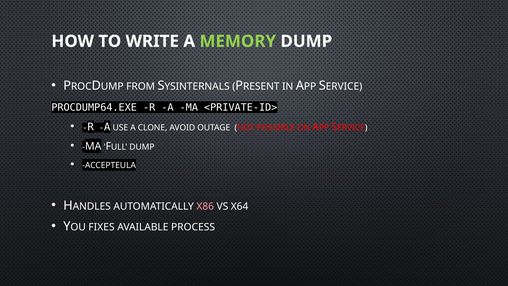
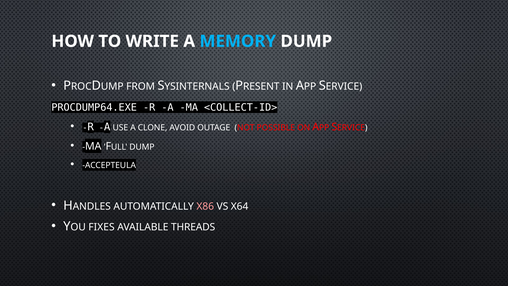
MEMORY colour: light green -> light blue
<PRIVATE-ID>: <PRIVATE-ID> -> <COLLECT-ID>
PROCESS: PROCESS -> THREADS
